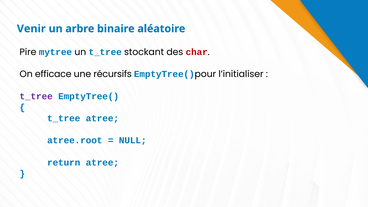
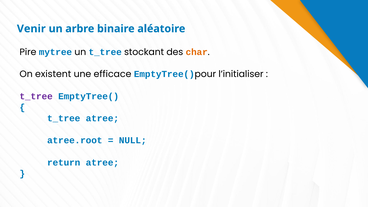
char colour: red -> orange
efficace: efficace -> existent
récursifs: récursifs -> efficace
